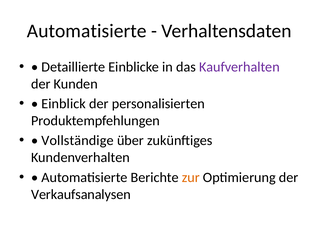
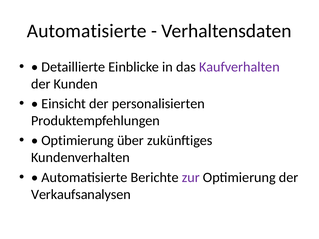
Einblick: Einblick -> Einsicht
Vollständige at (78, 141): Vollständige -> Optimierung
zur colour: orange -> purple
